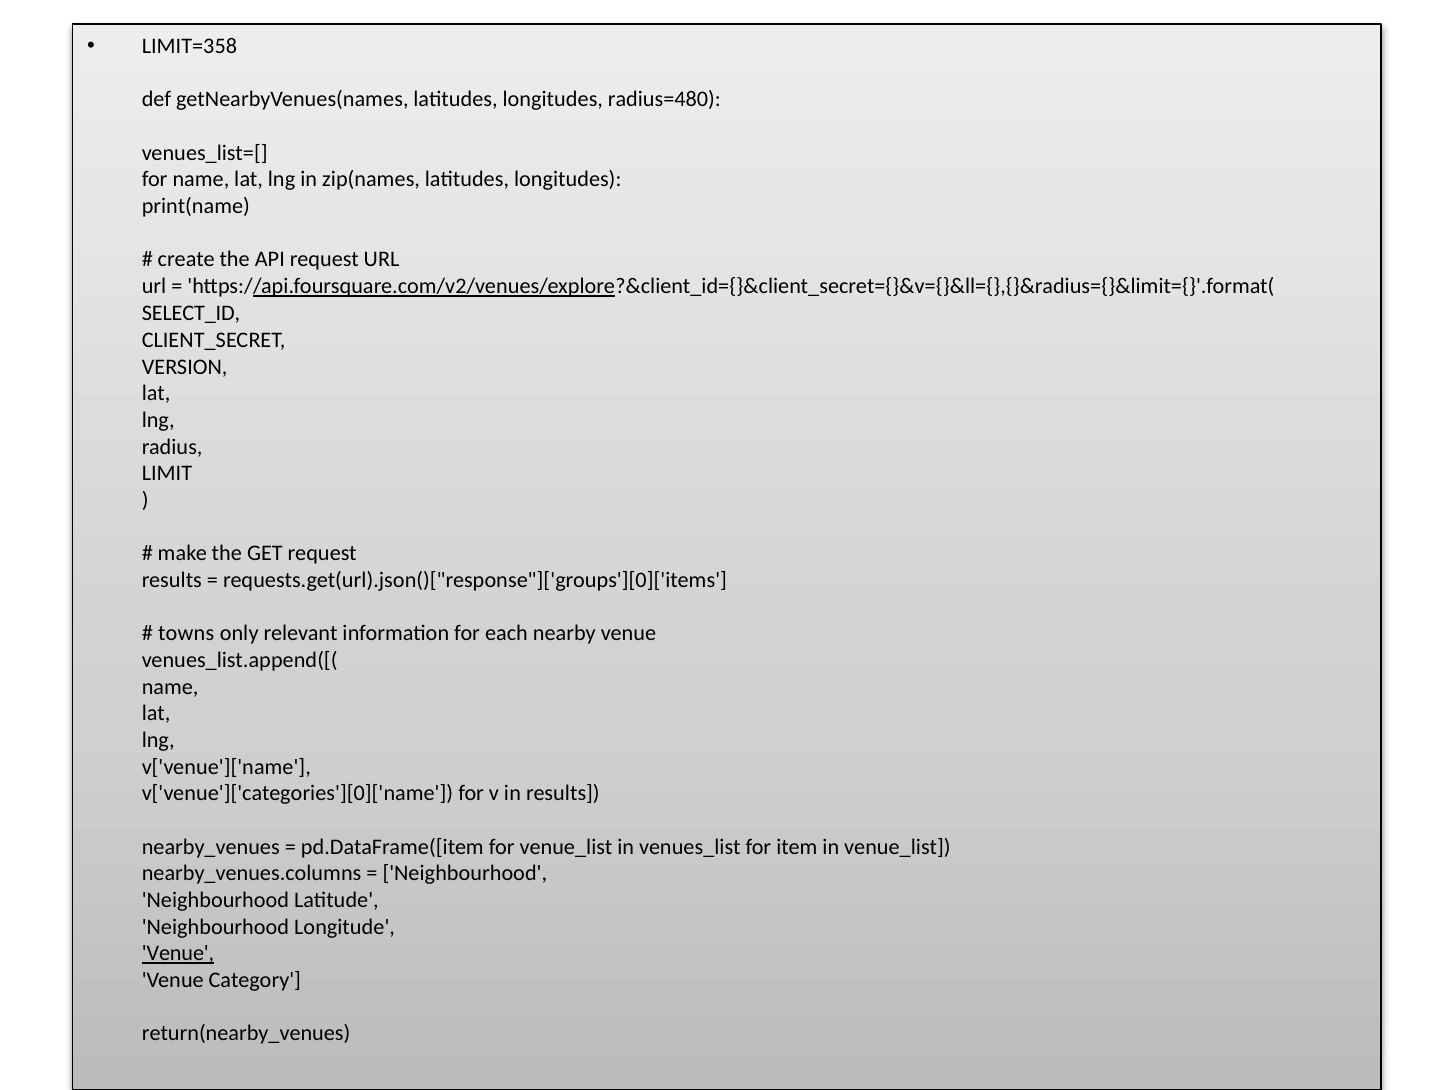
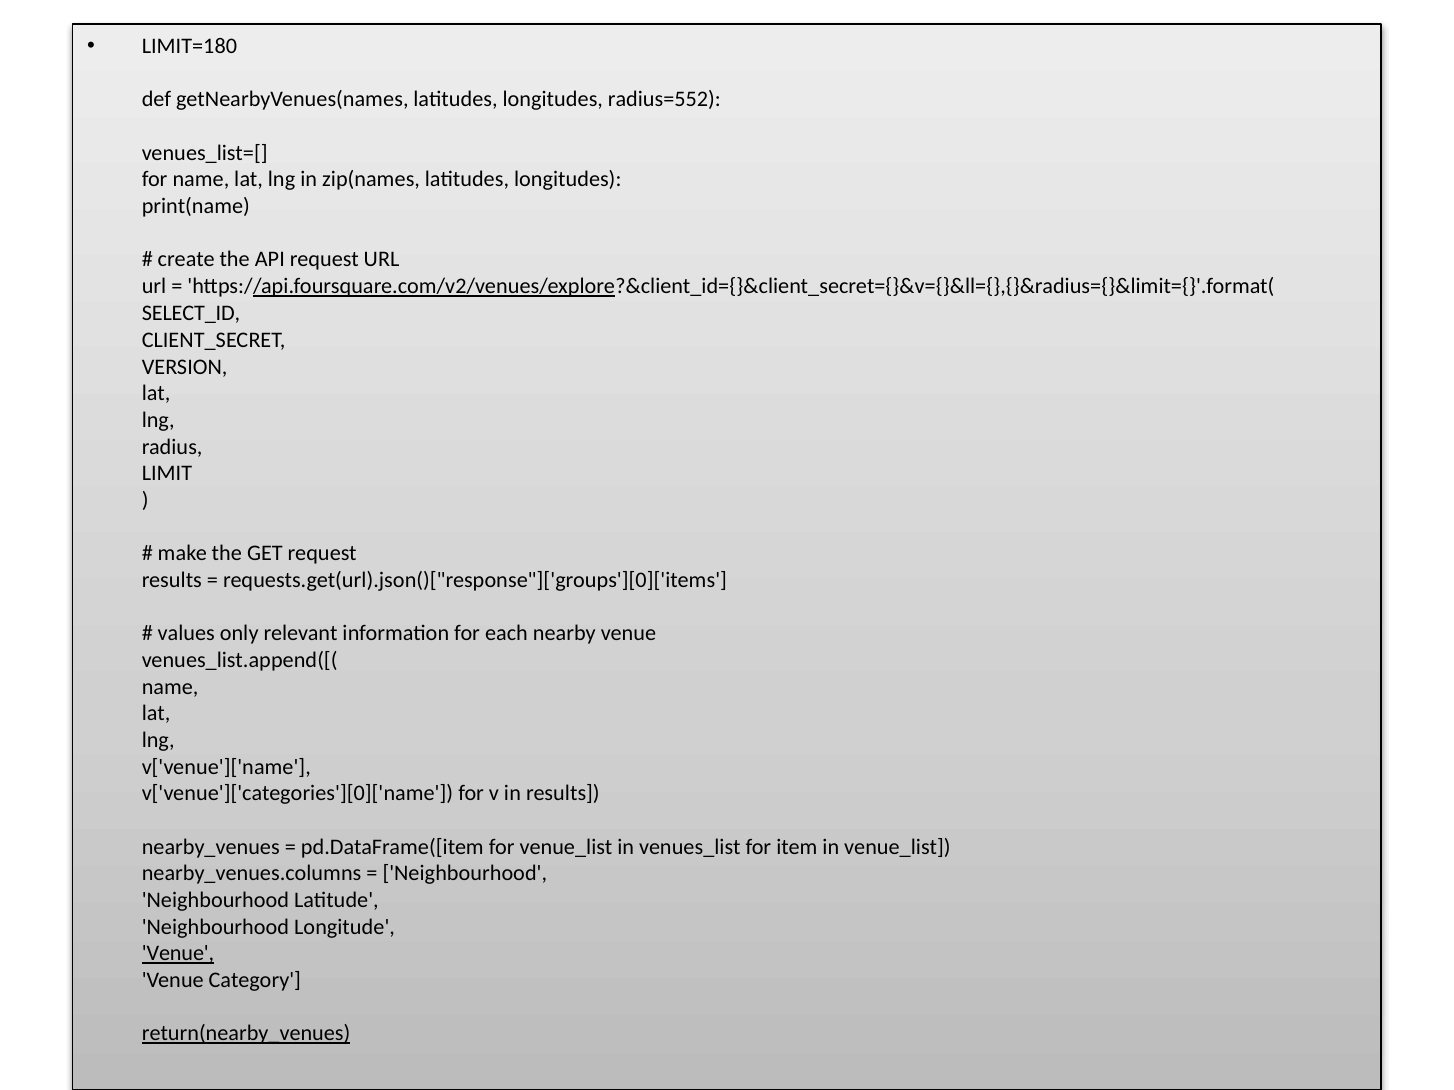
LIMIT=358: LIMIT=358 -> LIMIT=180
radius=480: radius=480 -> radius=552
towns: towns -> values
return(nearby_venues underline: none -> present
